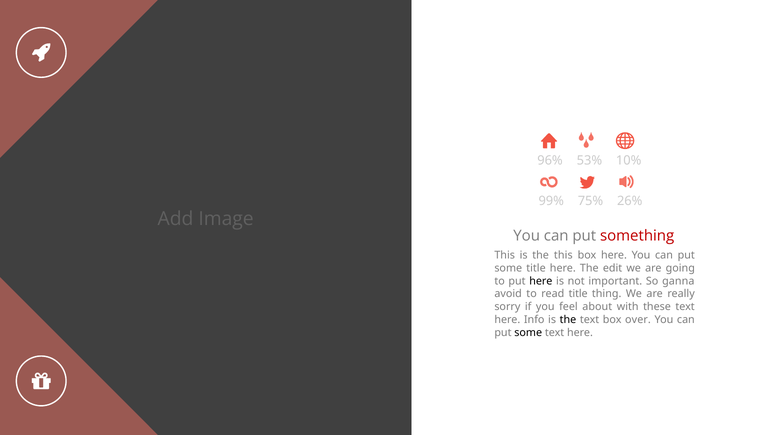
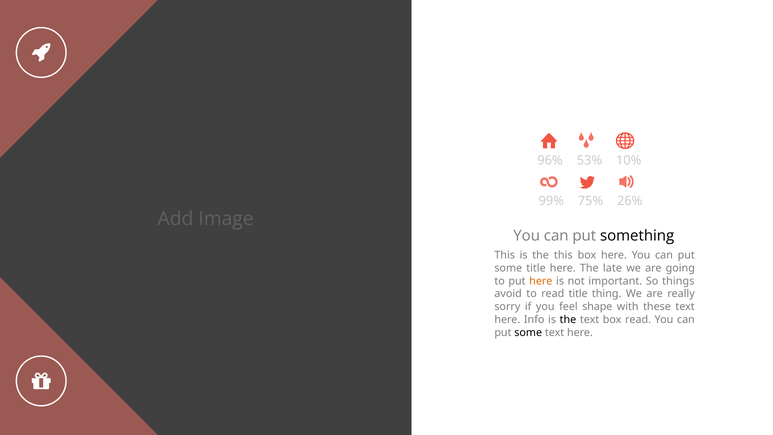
something colour: red -> black
edit: edit -> late
here at (541, 281) colour: black -> orange
ganna: ganna -> things
about: about -> shape
box over: over -> read
